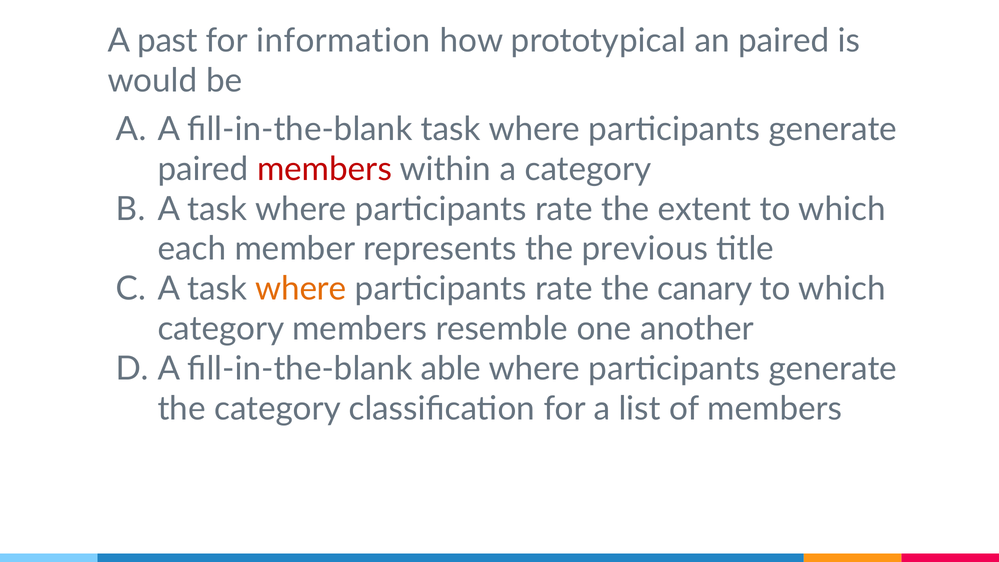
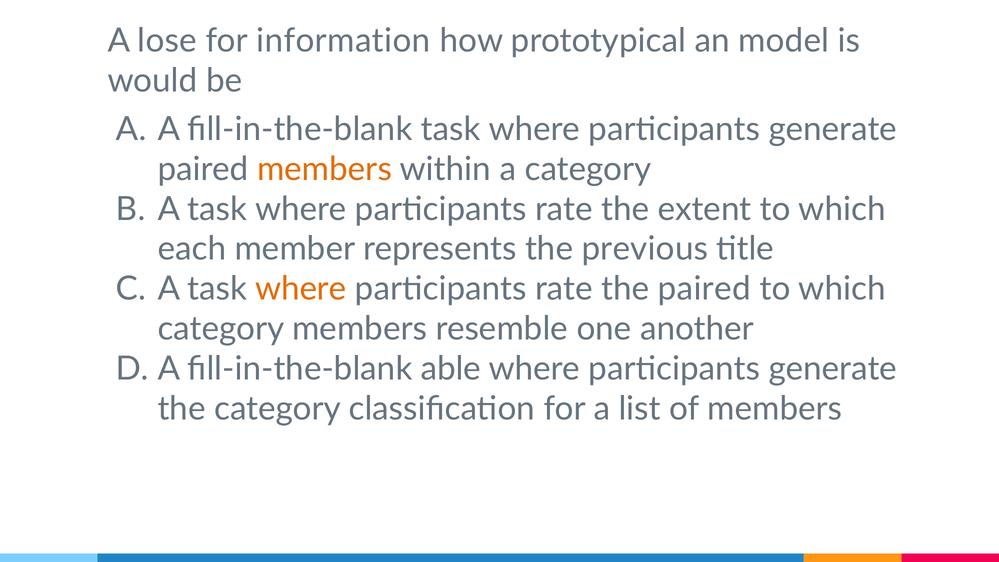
past: past -> lose
an paired: paired -> model
members at (324, 169) colour: red -> orange
the canary: canary -> paired
